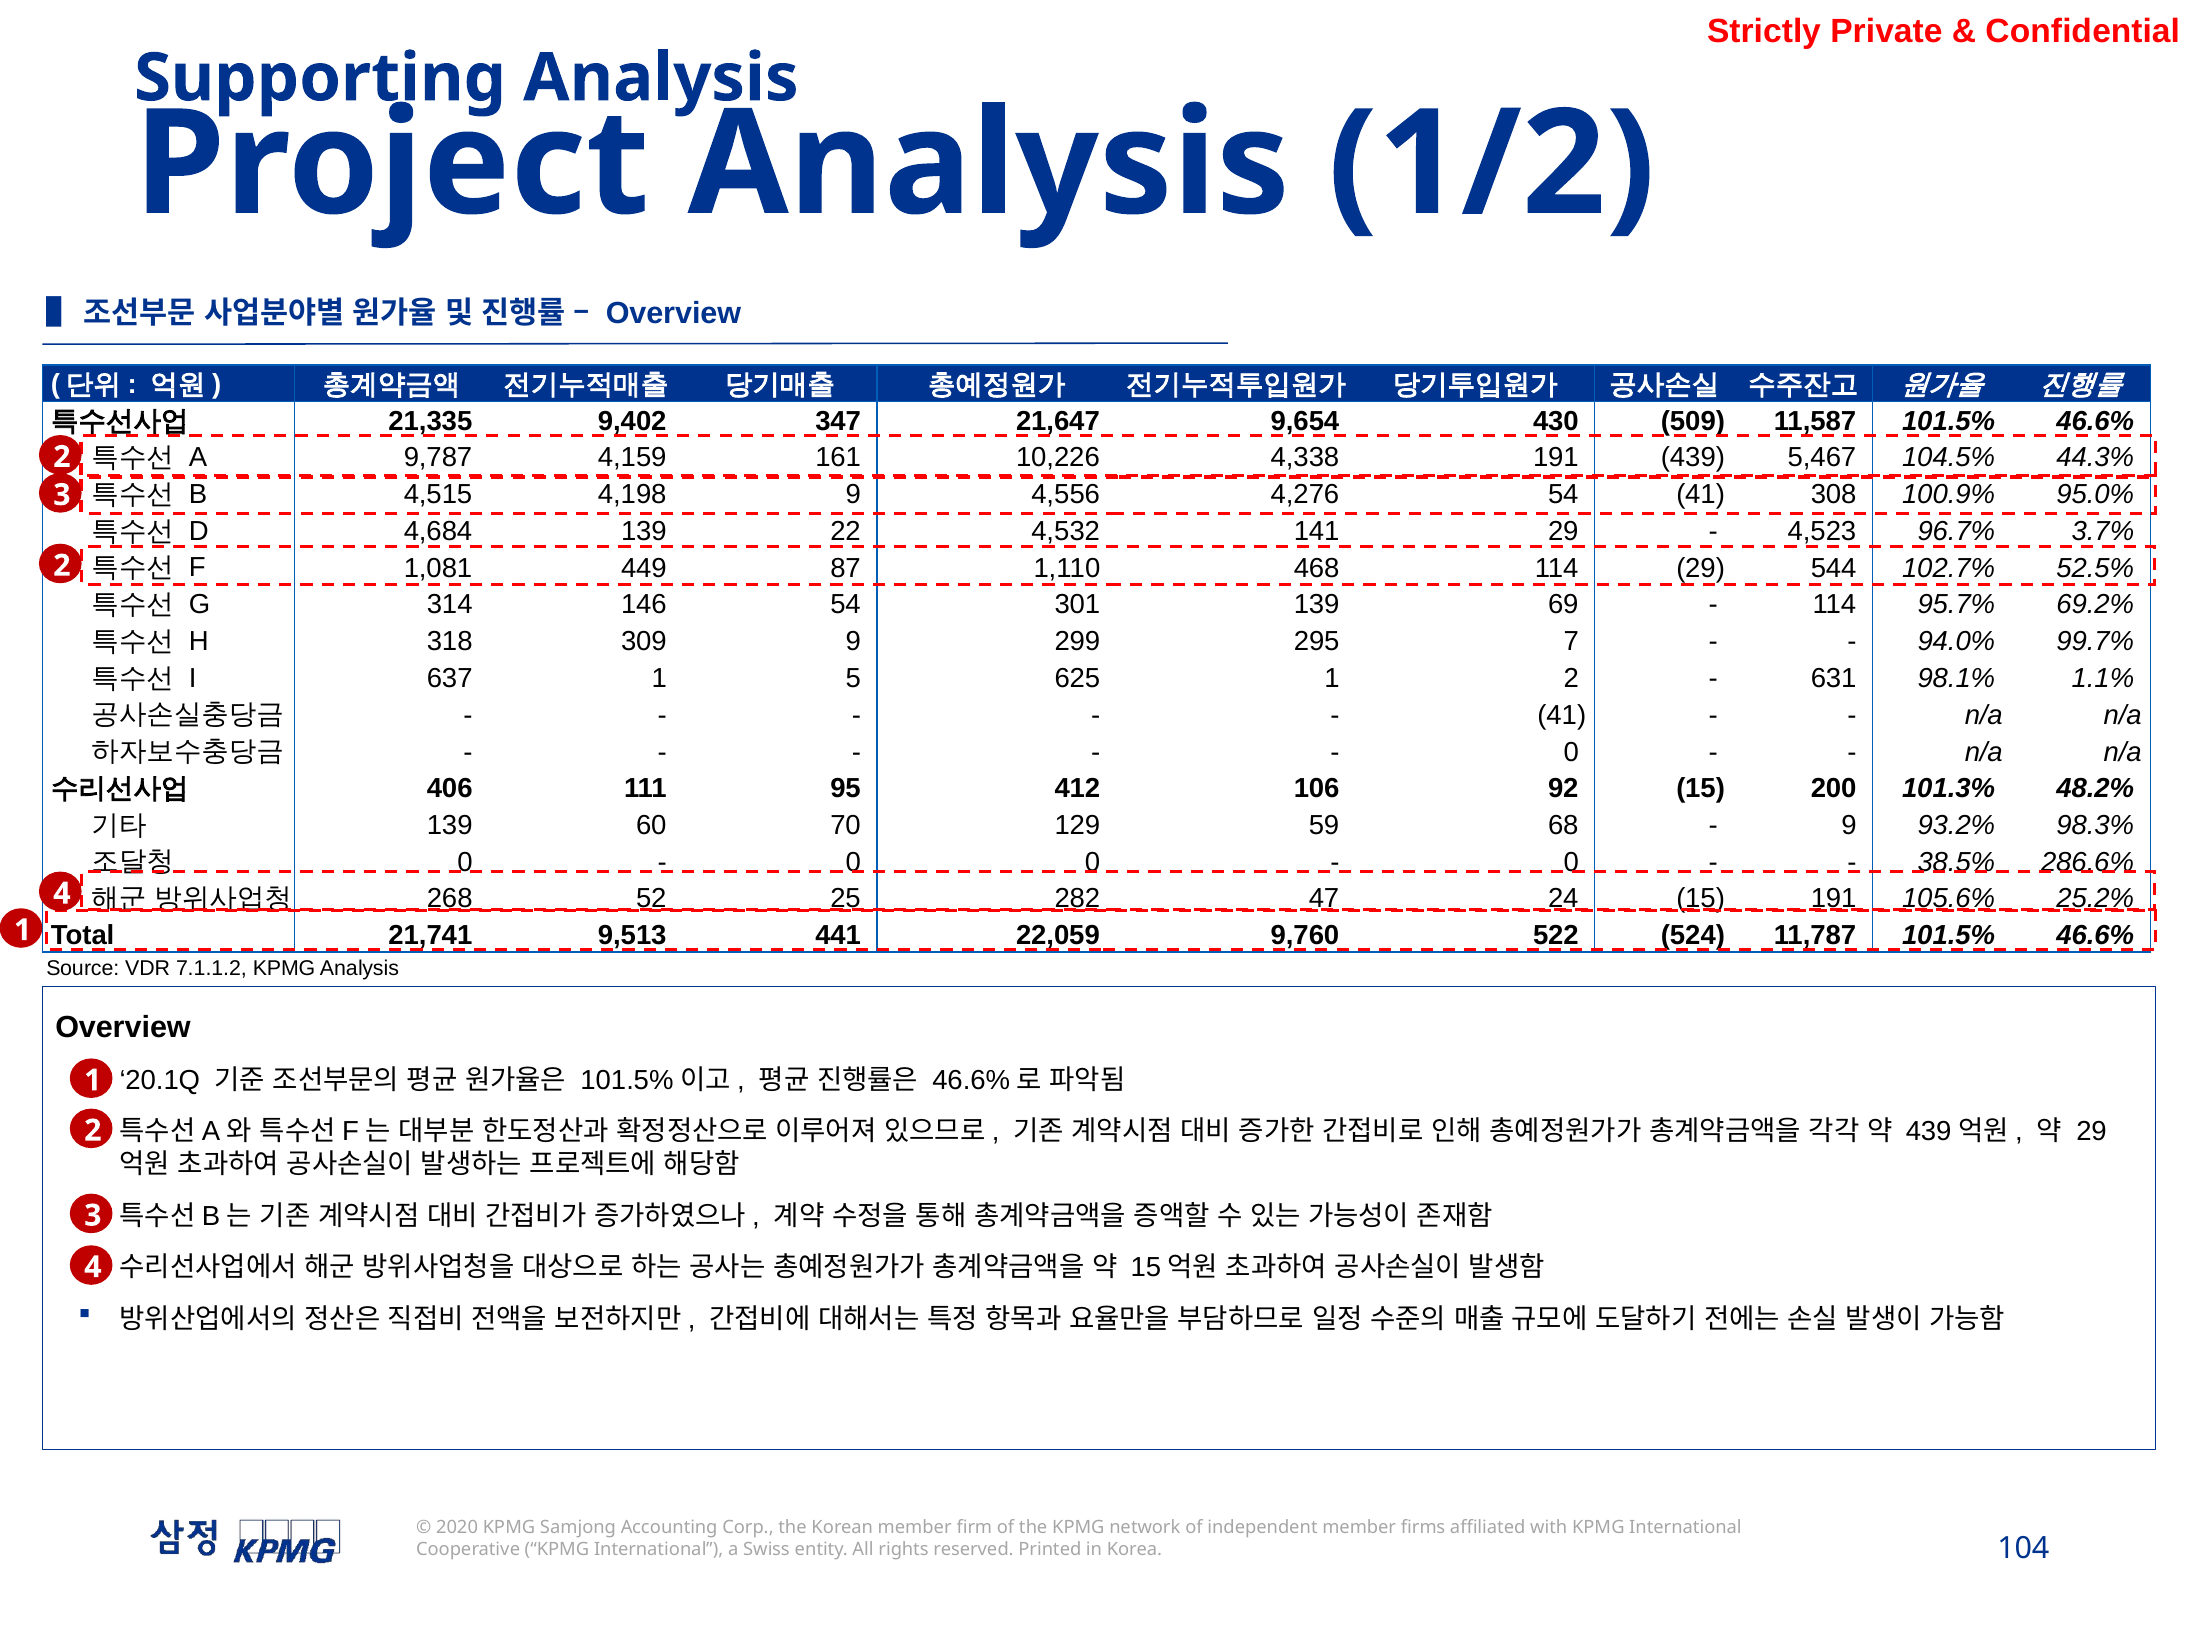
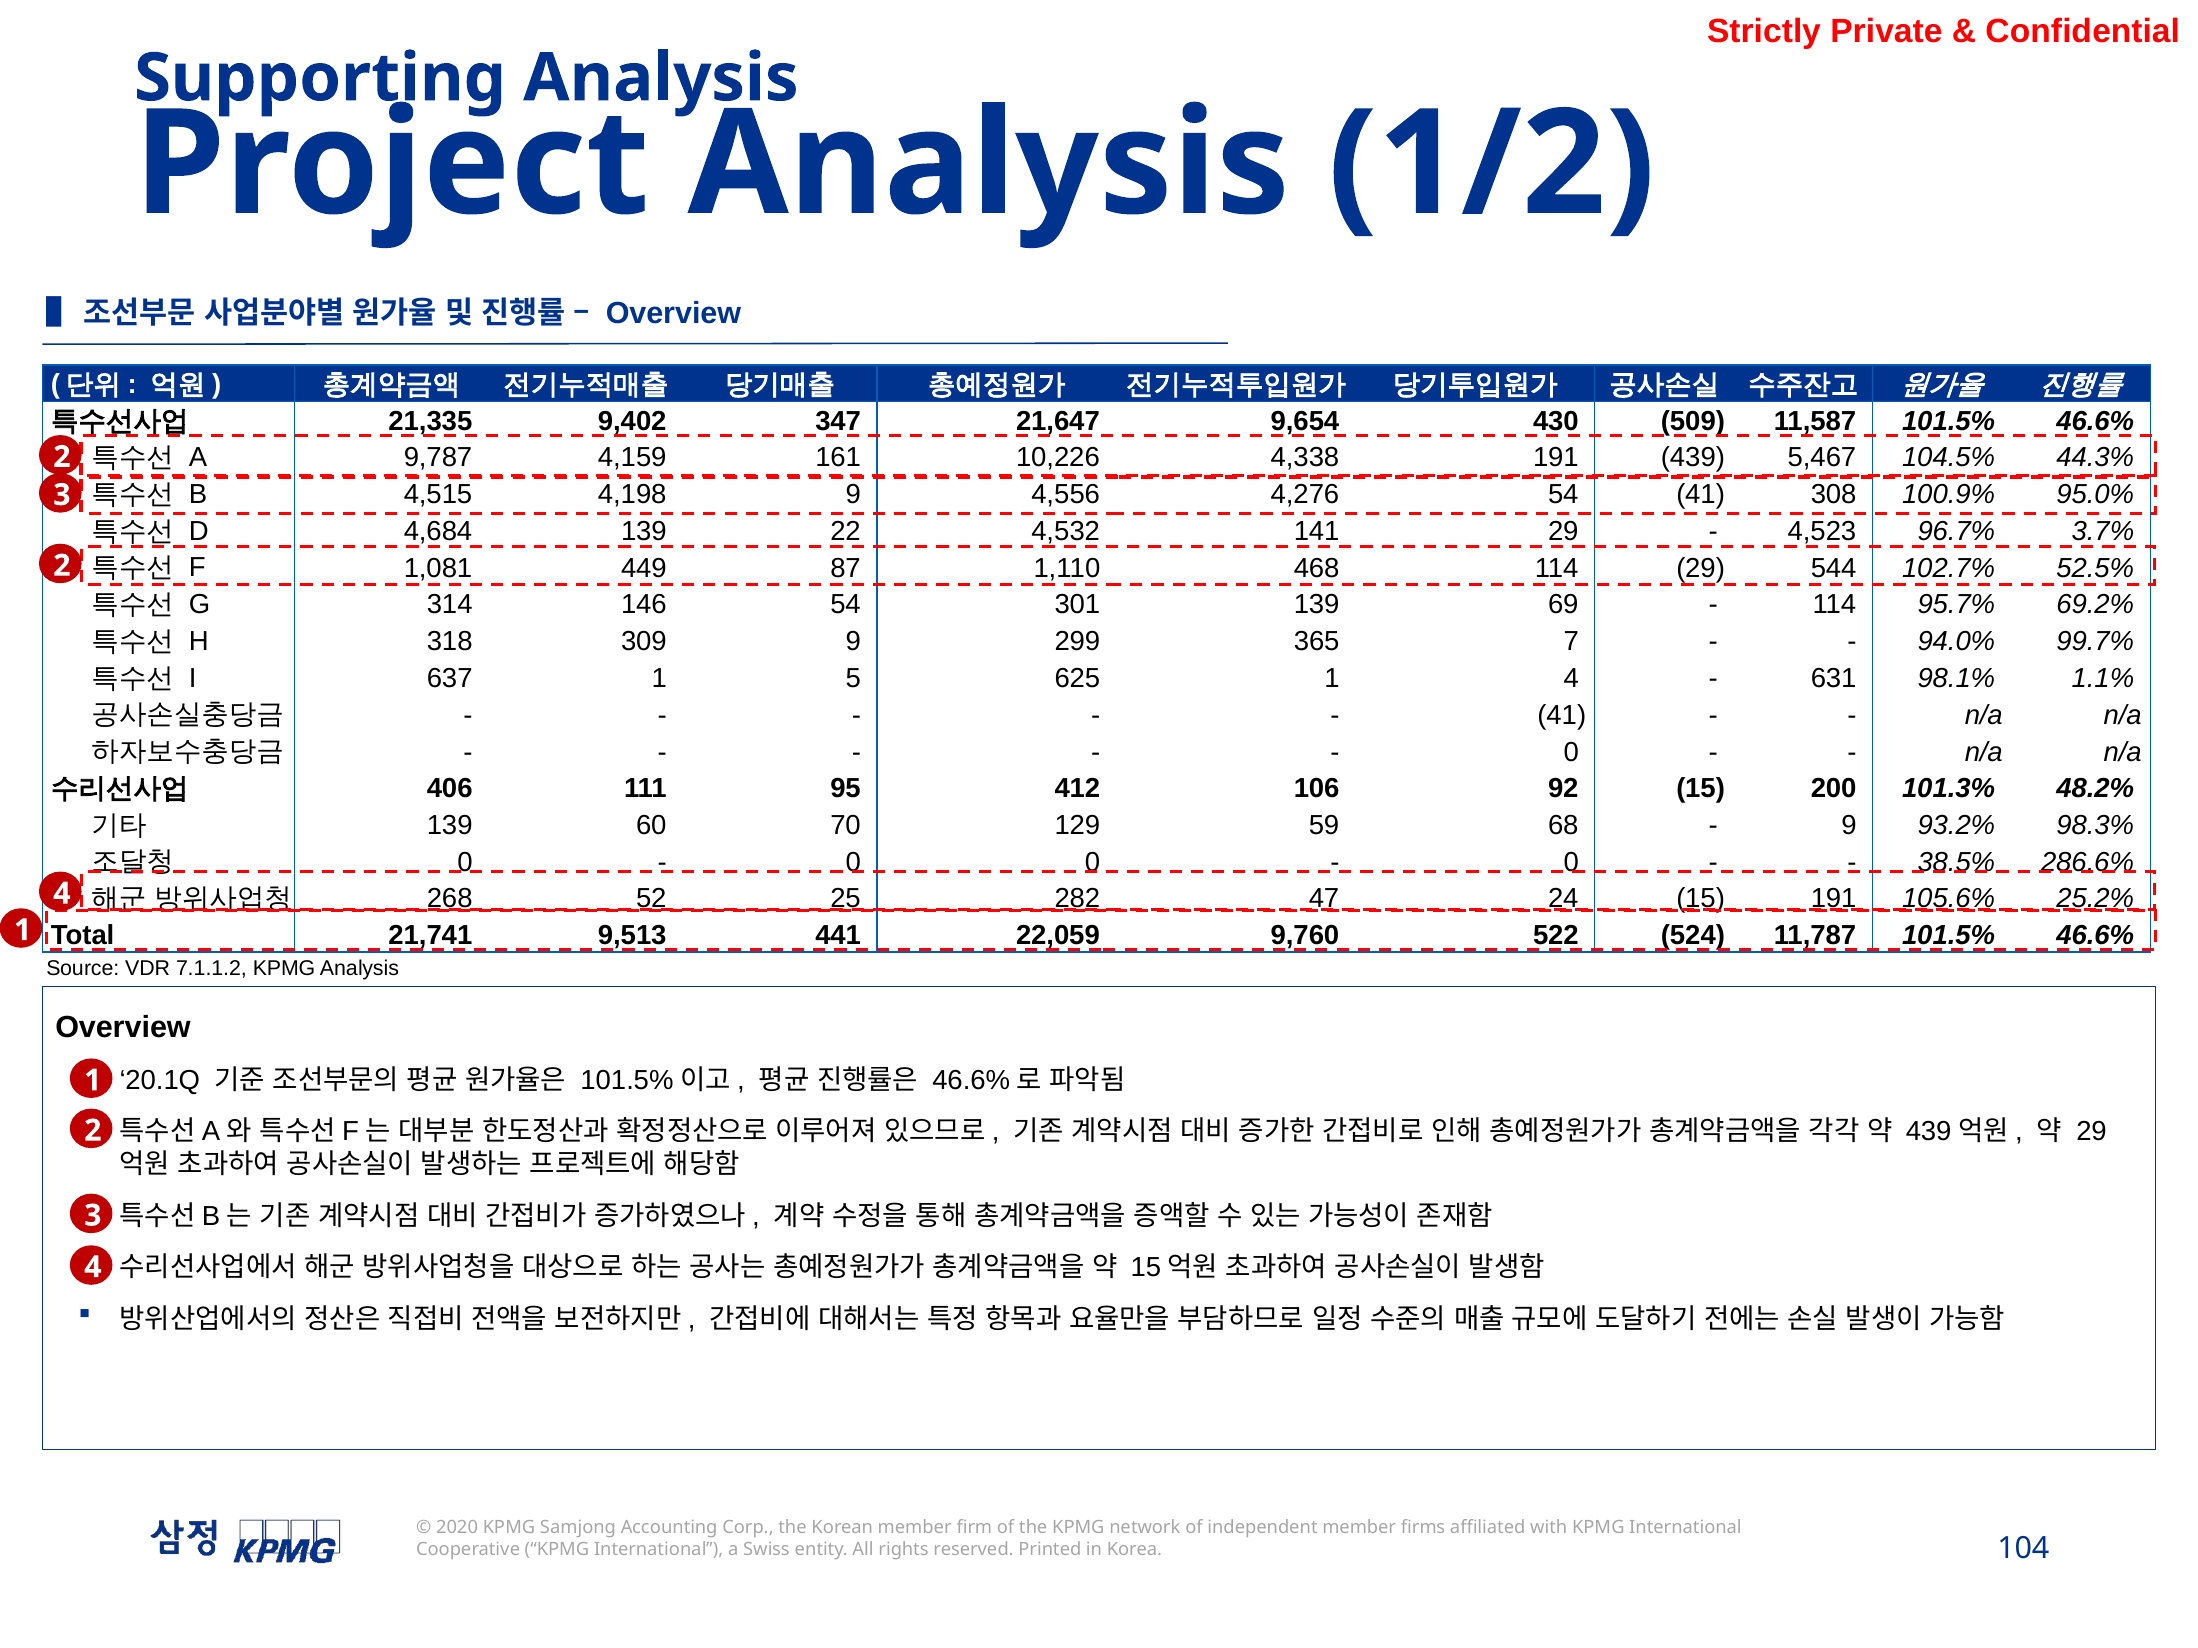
295: 295 -> 365
625 1 2: 2 -> 4
